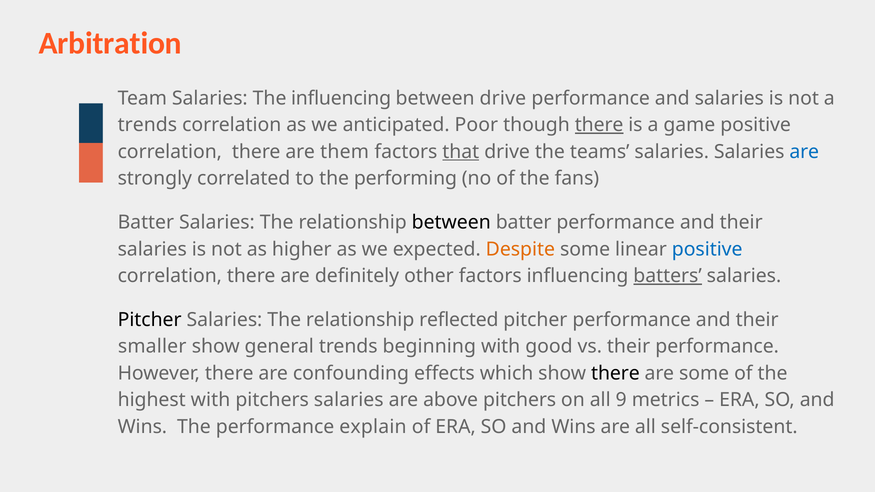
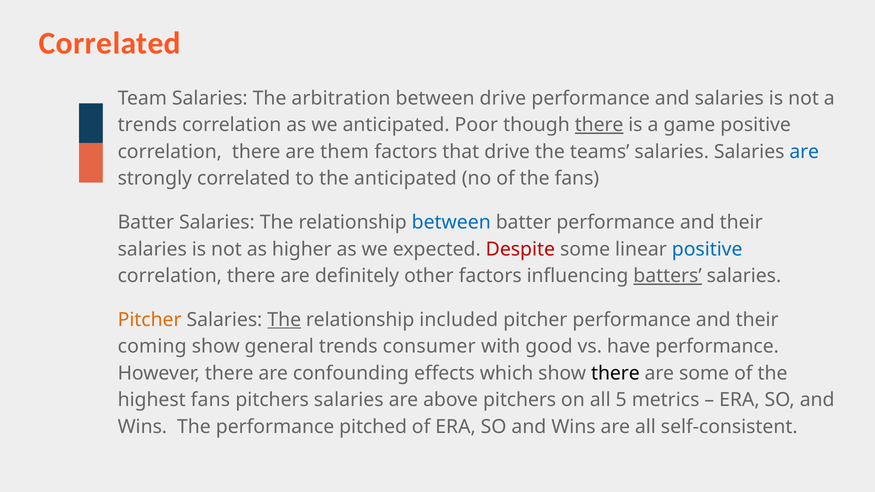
Arbitration at (110, 43): Arbitration -> Correlated
The influencing: influencing -> arbitration
that underline: present -> none
the performing: performing -> anticipated
between at (451, 222) colour: black -> blue
Despite colour: orange -> red
Pitcher at (150, 320) colour: black -> orange
The at (284, 320) underline: none -> present
reflected: reflected -> included
smaller: smaller -> coming
beginning: beginning -> consumer
vs their: their -> have
highest with: with -> fans
9: 9 -> 5
explain: explain -> pitched
